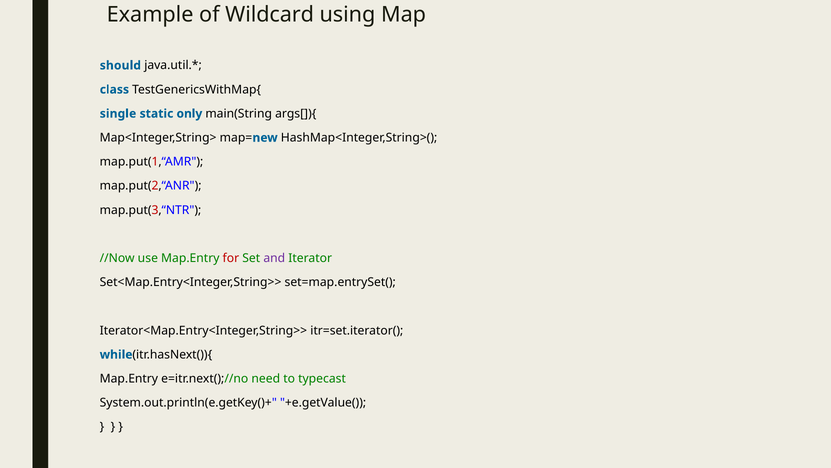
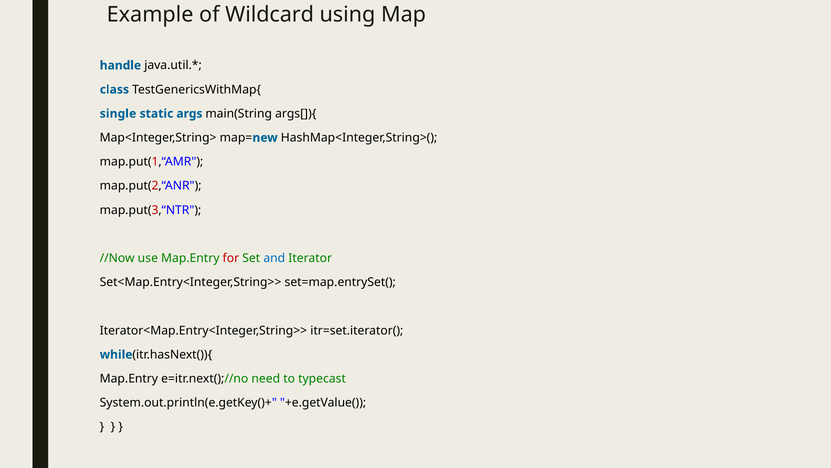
should: should -> handle
only: only -> args
and colour: purple -> blue
